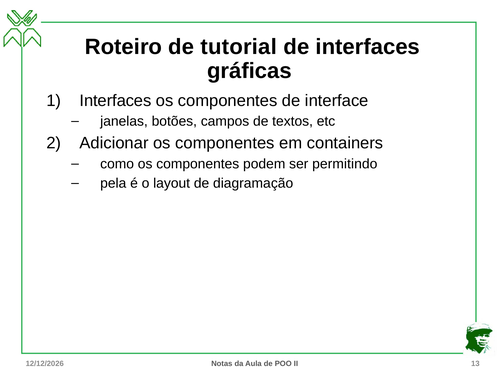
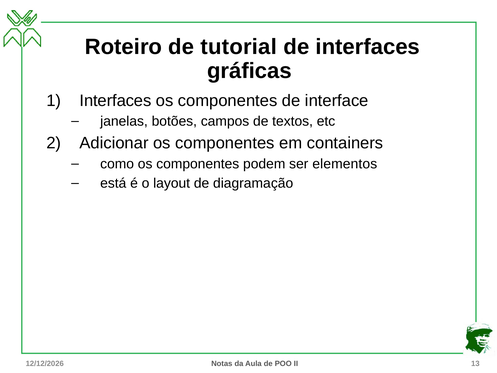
permitindo: permitindo -> elementos
pela: pela -> está
